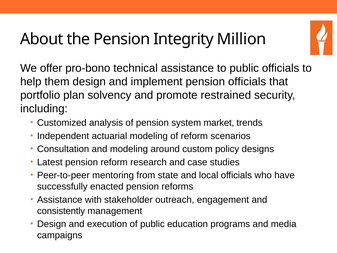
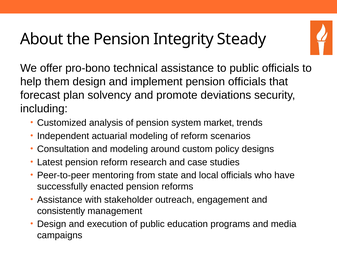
Million: Million -> Steady
portfolio: portfolio -> forecast
restrained: restrained -> deviations
